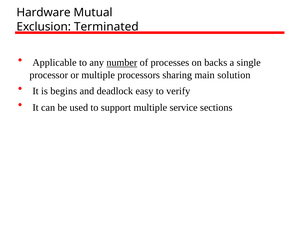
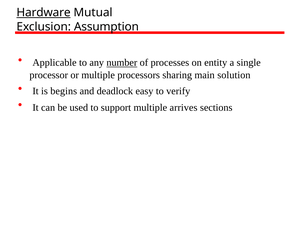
Hardware underline: none -> present
Terminated: Terminated -> Assumption
backs: backs -> entity
service: service -> arrives
